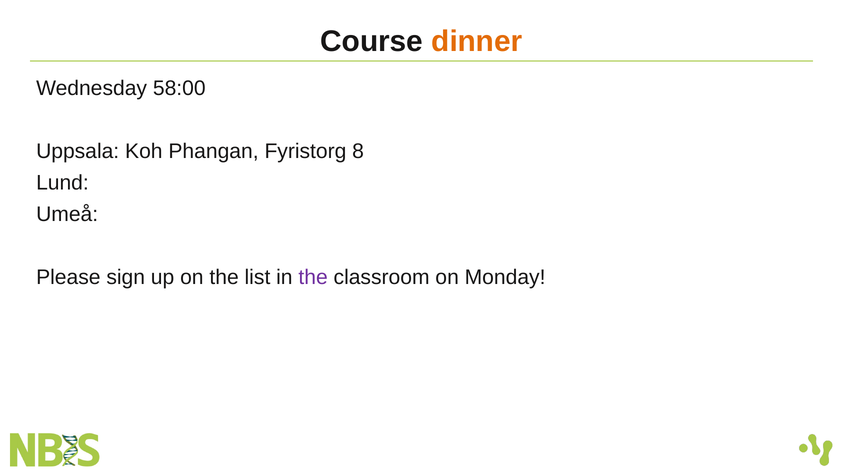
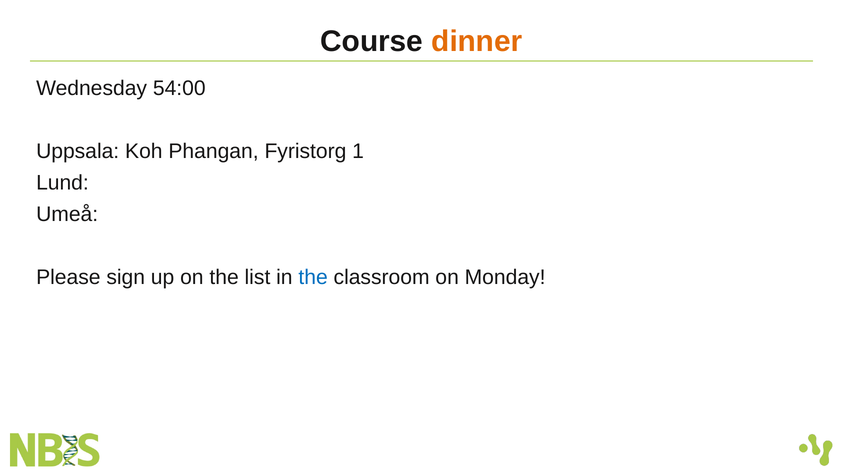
58:00: 58:00 -> 54:00
8: 8 -> 1
the at (313, 278) colour: purple -> blue
